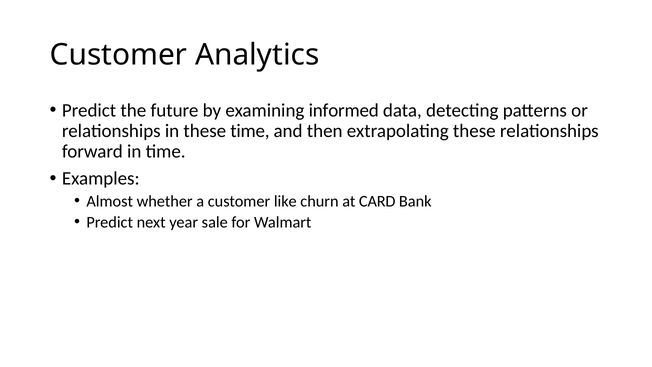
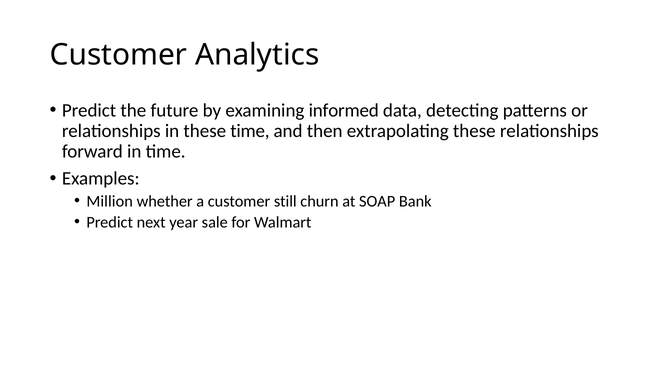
Almost: Almost -> Million
like: like -> still
CARD: CARD -> SOAP
